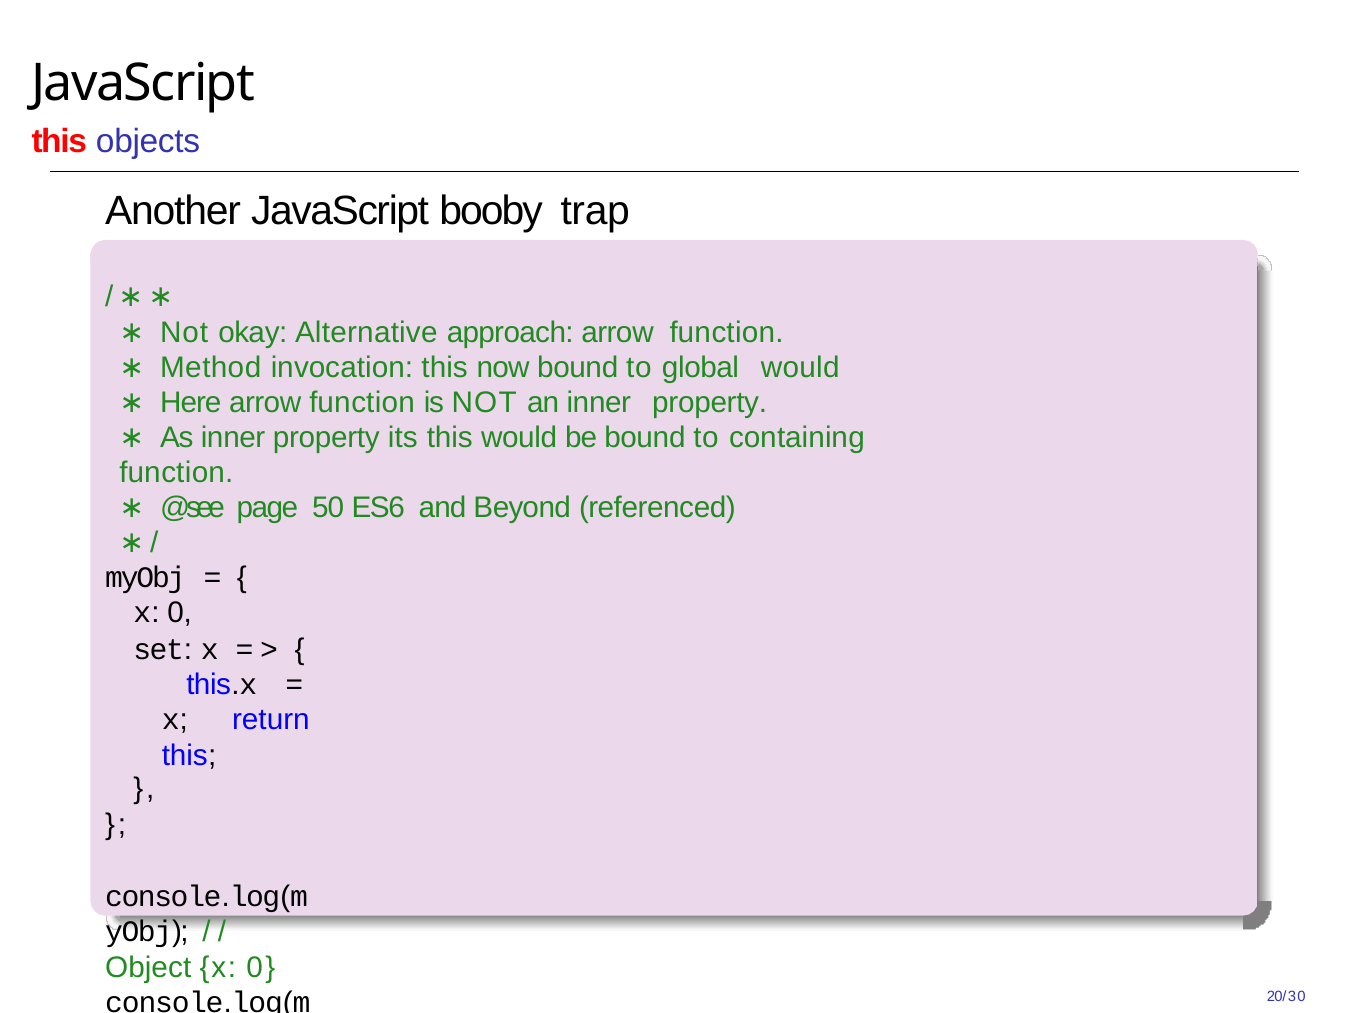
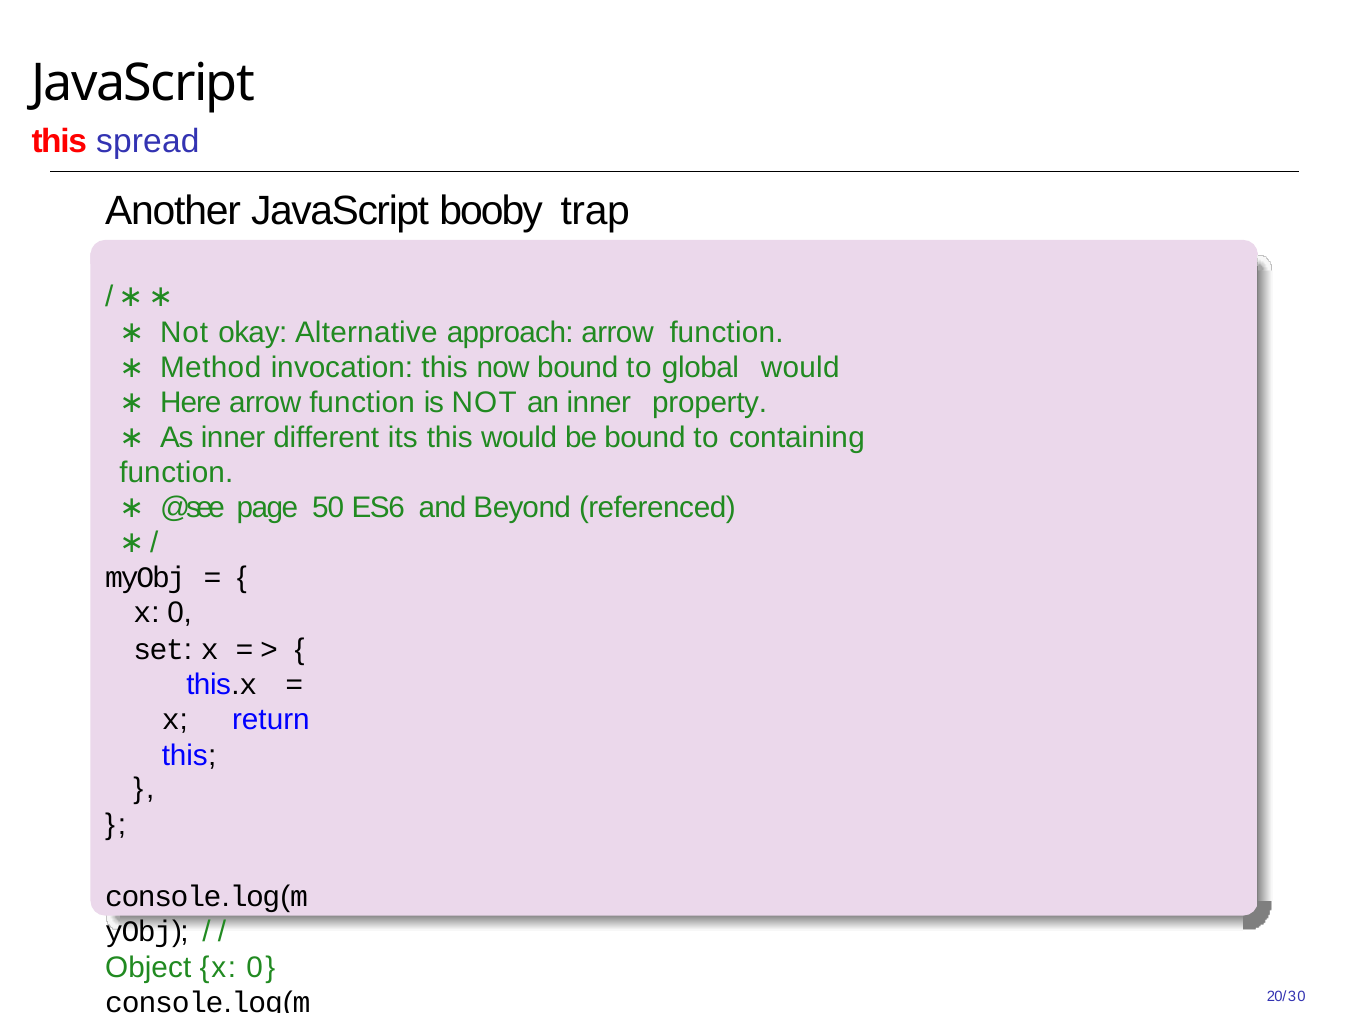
objects: objects -> spread
As inner property: property -> different
